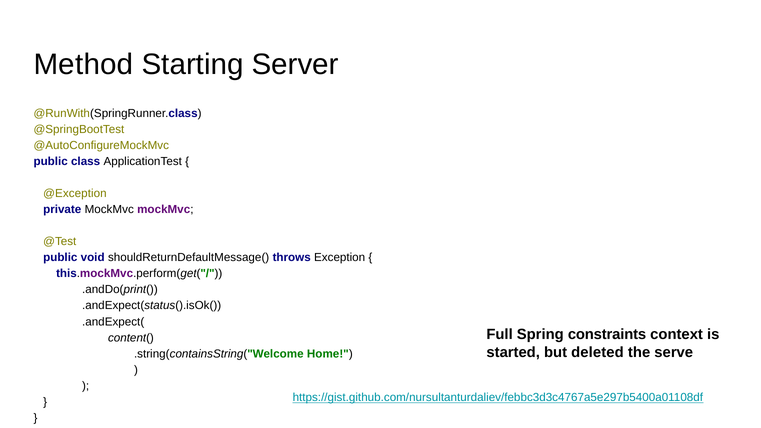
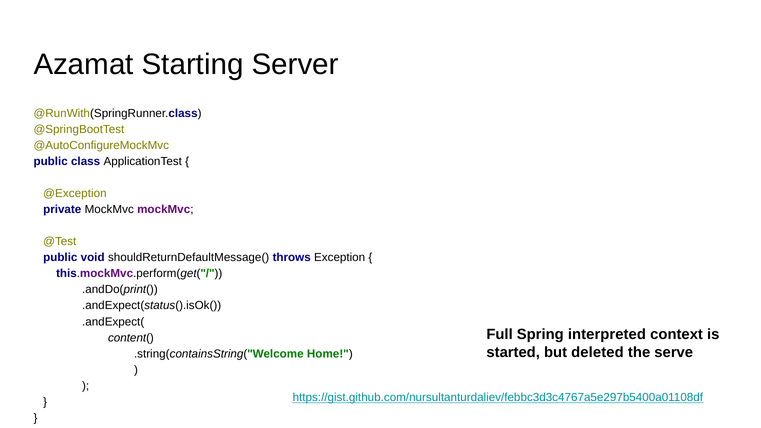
Method: Method -> Azamat
constraints: constraints -> interpreted
